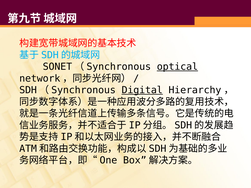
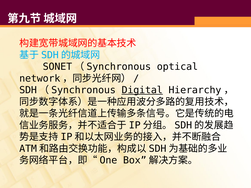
optical underline: present -> none
